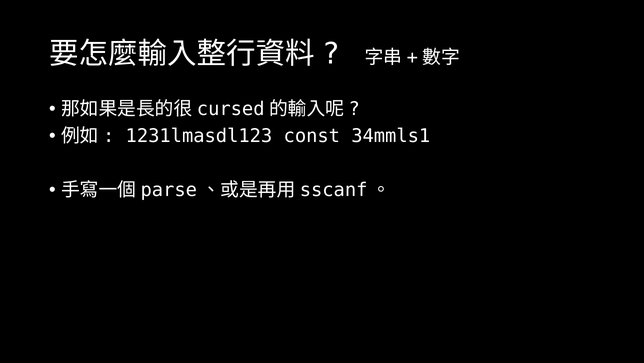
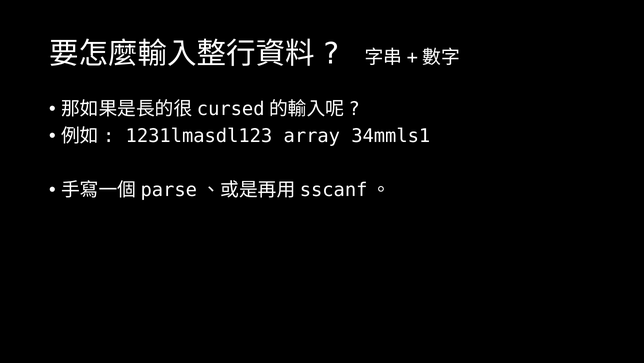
const: const -> array
